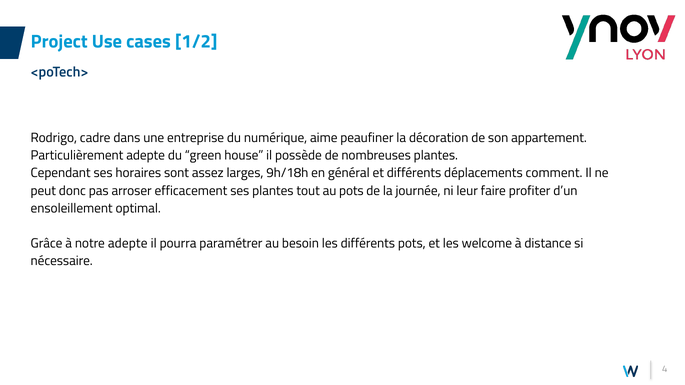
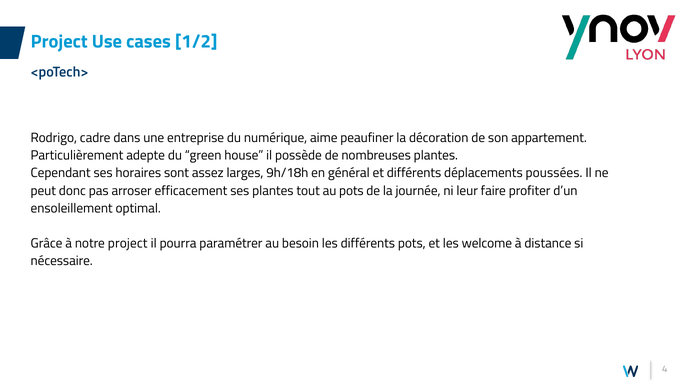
comment: comment -> poussées
notre adepte: adepte -> project
